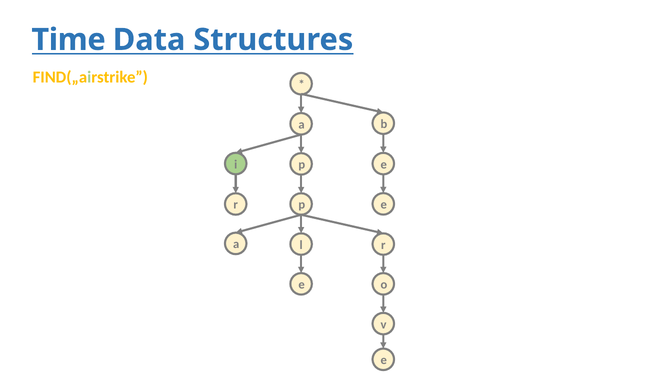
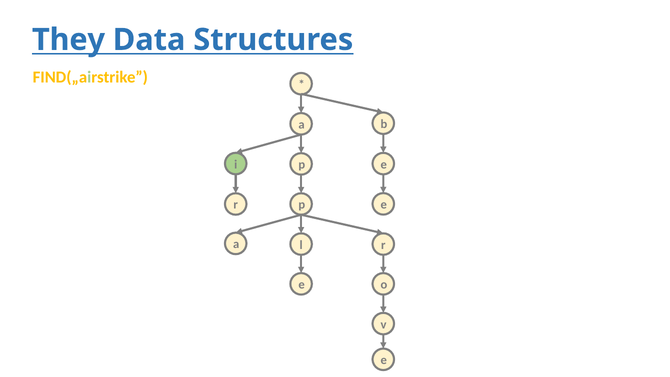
Time: Time -> They
